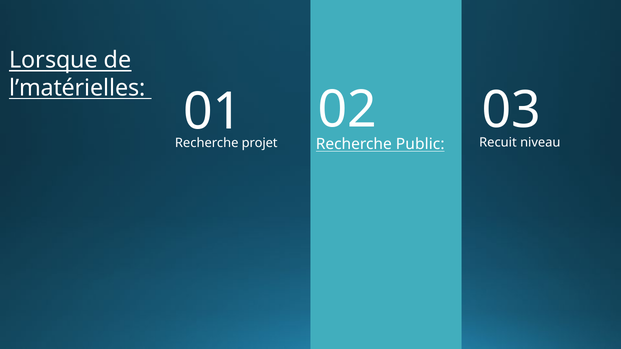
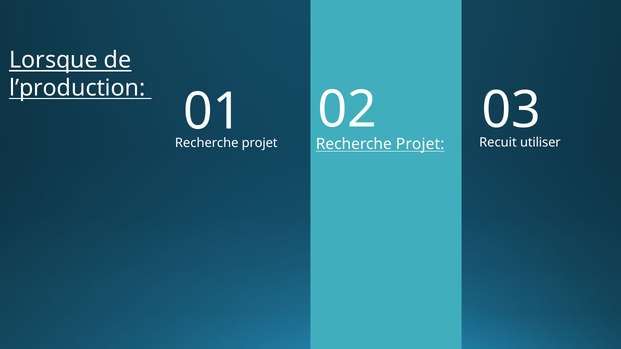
l’matérielles: l’matérielles -> l’production
niveau: niveau -> utiliser
Public at (420, 144): Public -> Projet
